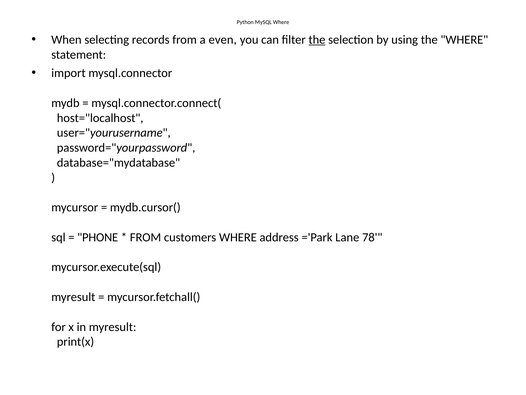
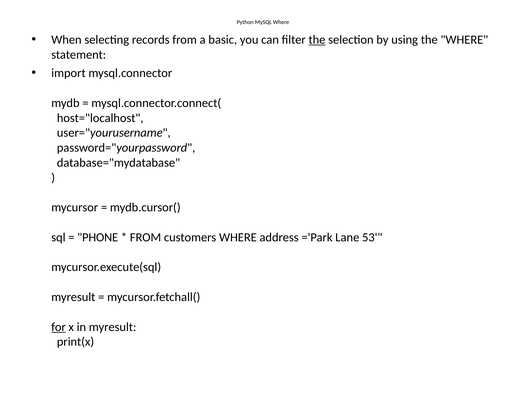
even: even -> basic
78: 78 -> 53
for underline: none -> present
